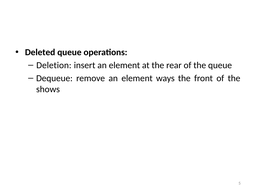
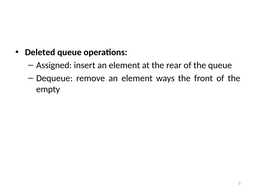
Deletion: Deletion -> Assigned
shows: shows -> empty
